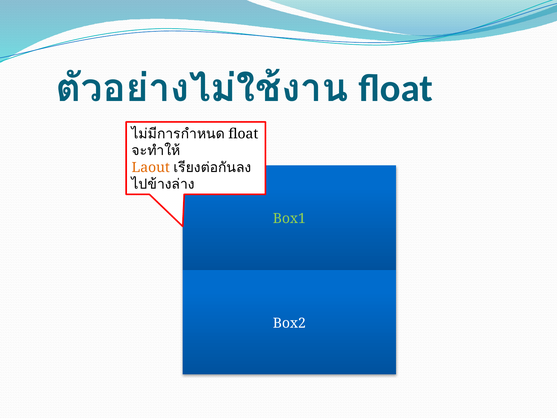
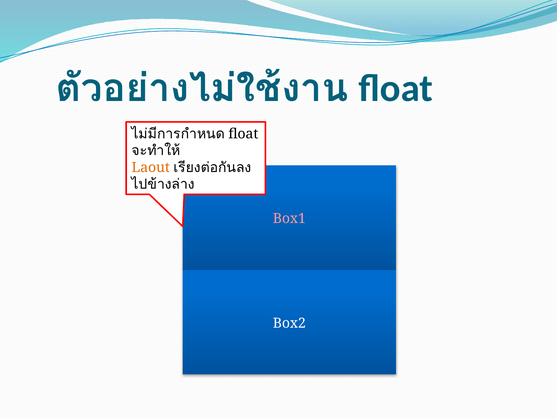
Box1 colour: light green -> pink
